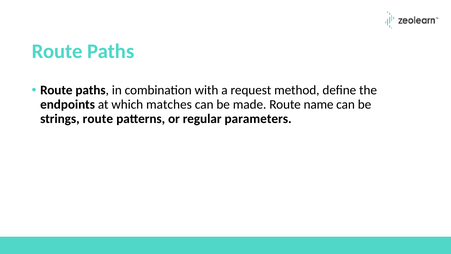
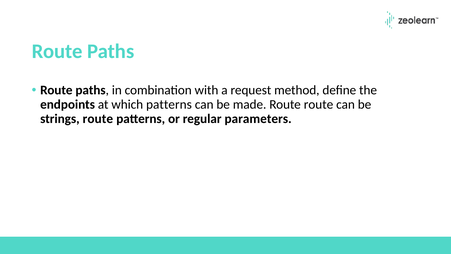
which matches: matches -> patterns
Route name: name -> route
